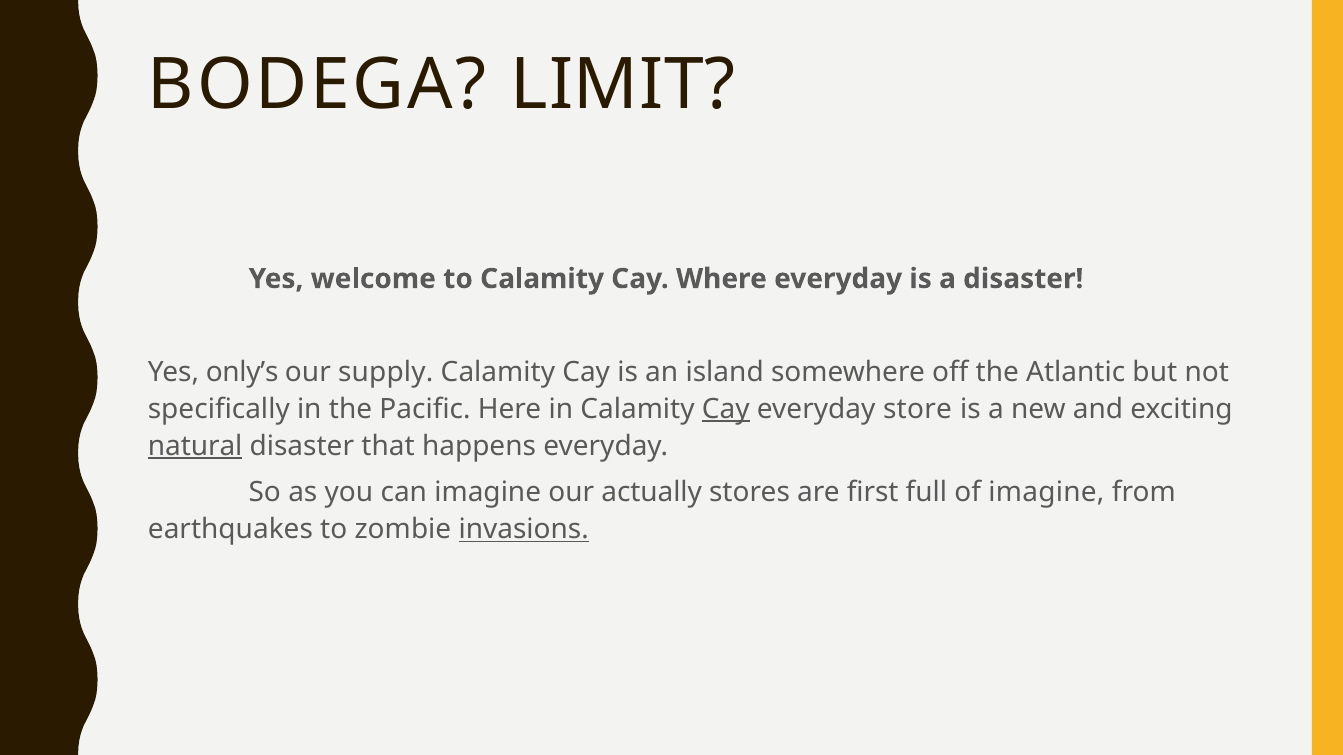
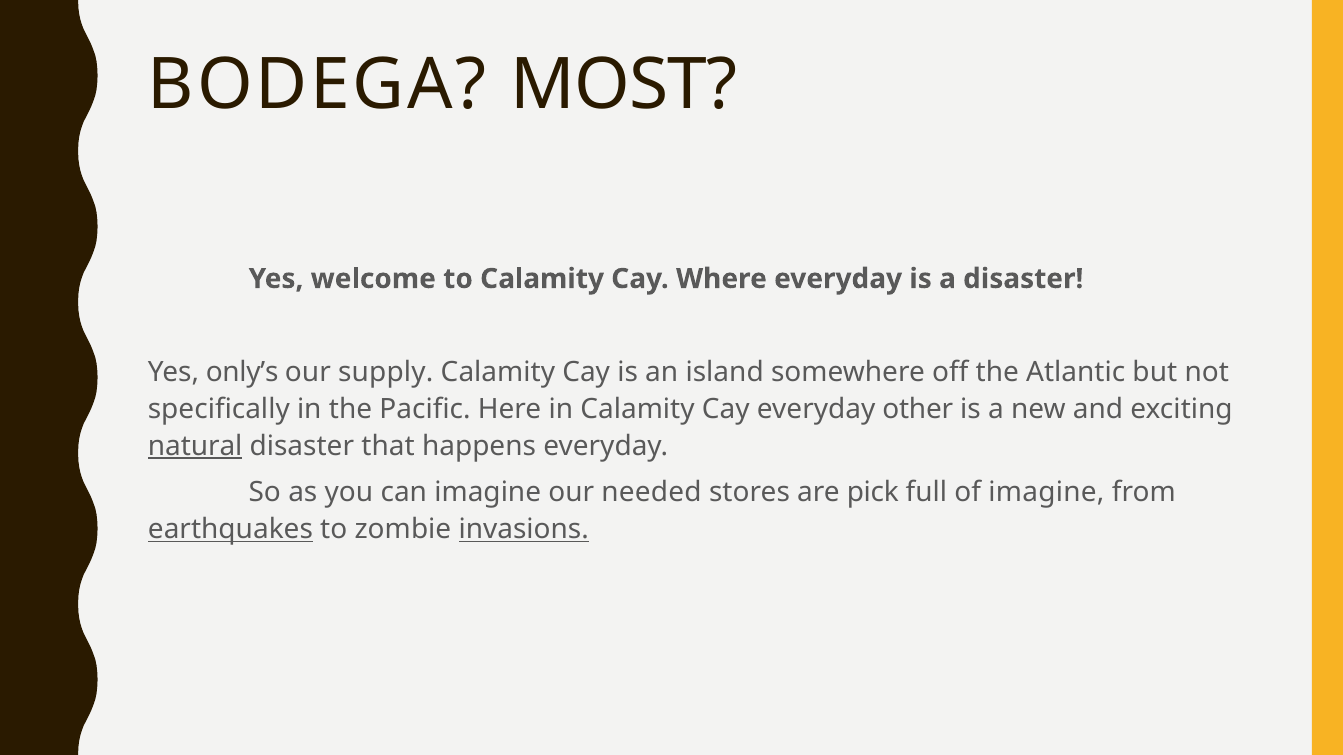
LIMIT: LIMIT -> MOST
Cay at (726, 409) underline: present -> none
store: store -> other
actually: actually -> needed
first: first -> pick
earthquakes underline: none -> present
